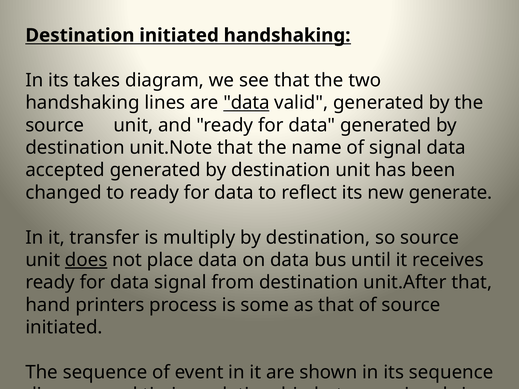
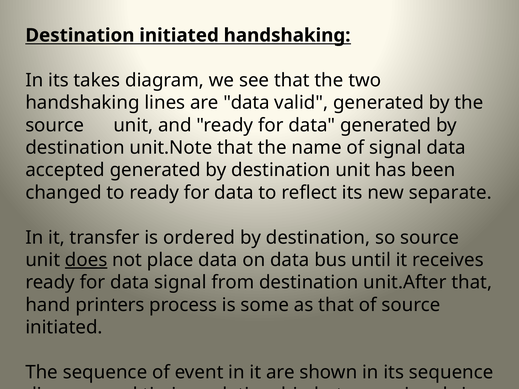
data at (246, 103) underline: present -> none
generate: generate -> separate
multiply: multiply -> ordered
